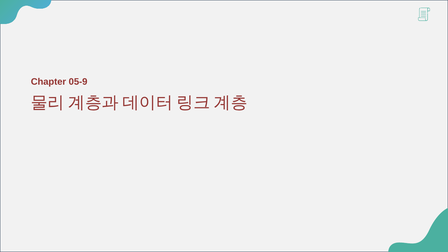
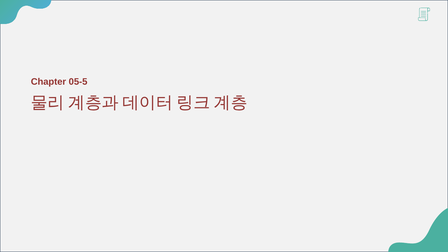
05-9: 05-9 -> 05-5
